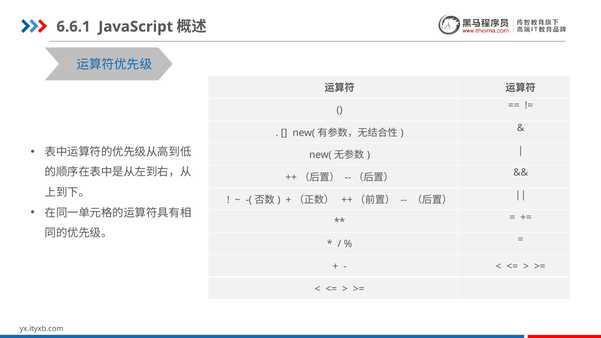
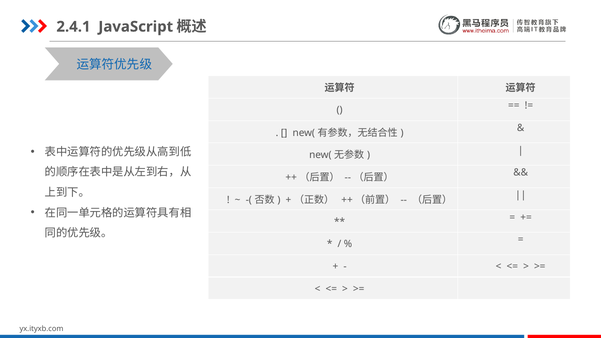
6.6.1: 6.6.1 -> 2.4.1
